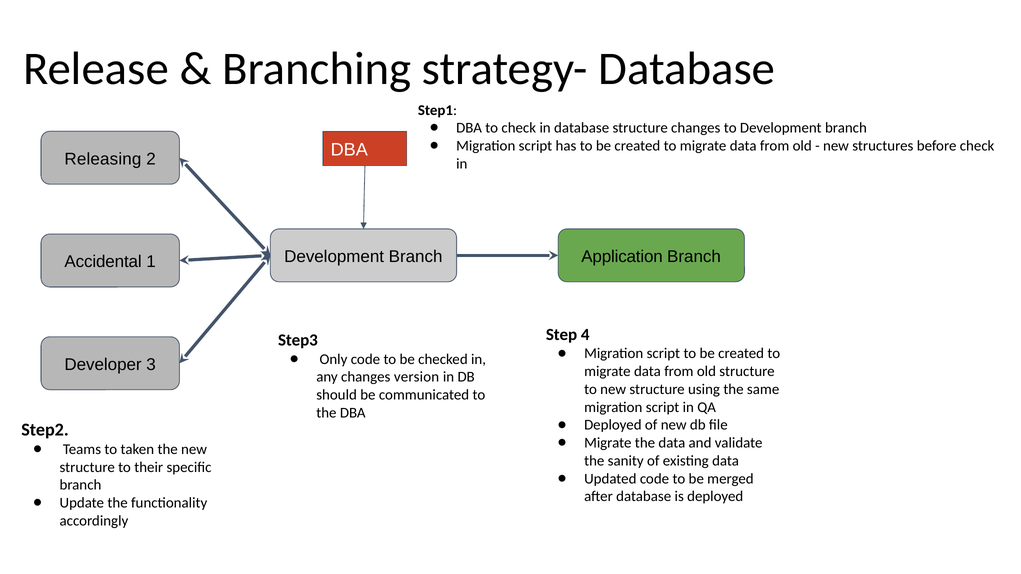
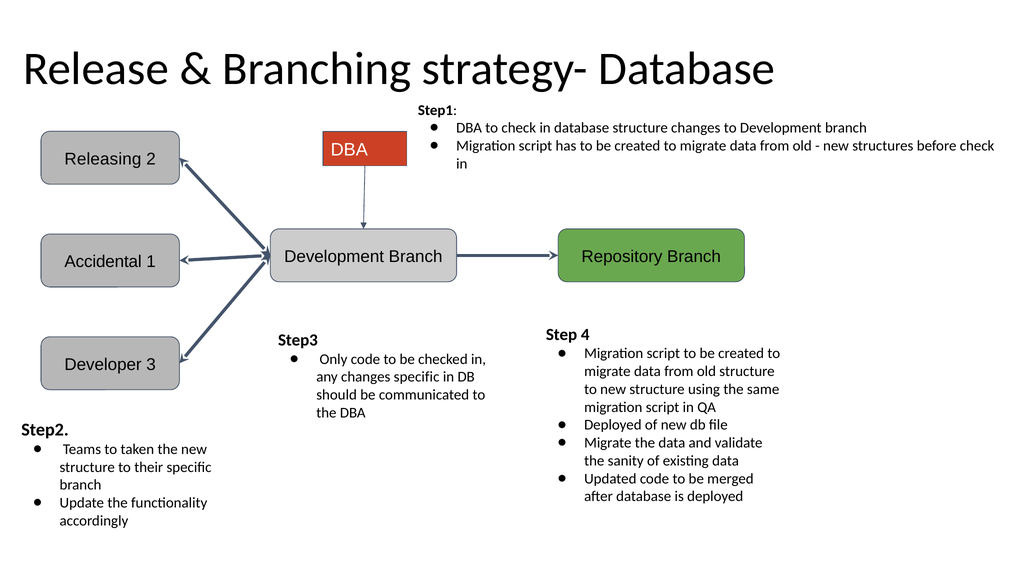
Application: Application -> Repository
changes version: version -> specific
